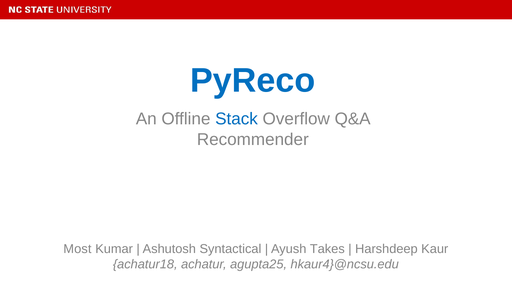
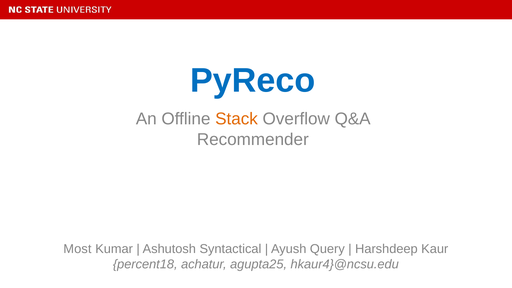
Stack colour: blue -> orange
Takes: Takes -> Query
achatur18: achatur18 -> percent18
